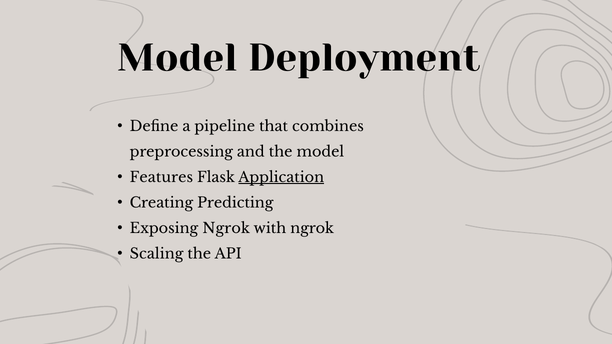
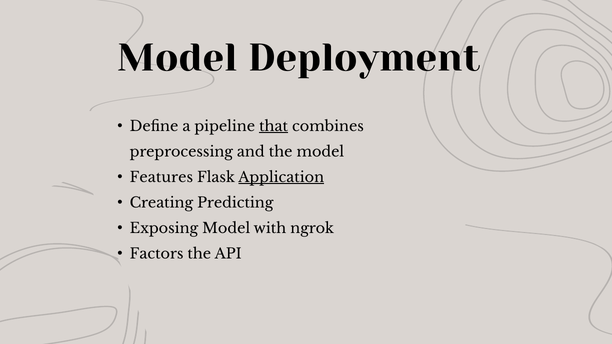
that underline: none -> present
Exposing Ngrok: Ngrok -> Model
Scaling: Scaling -> Factors
